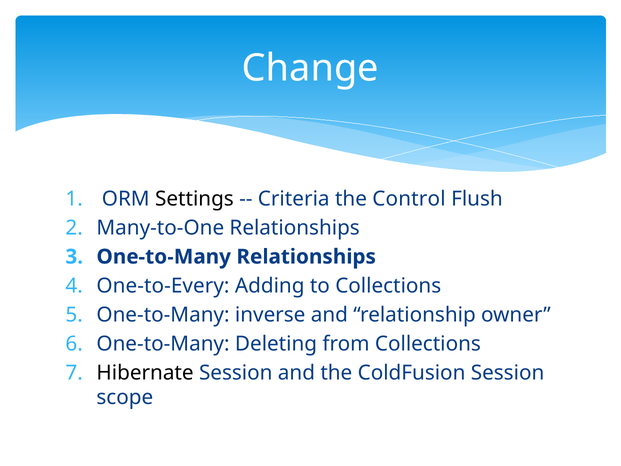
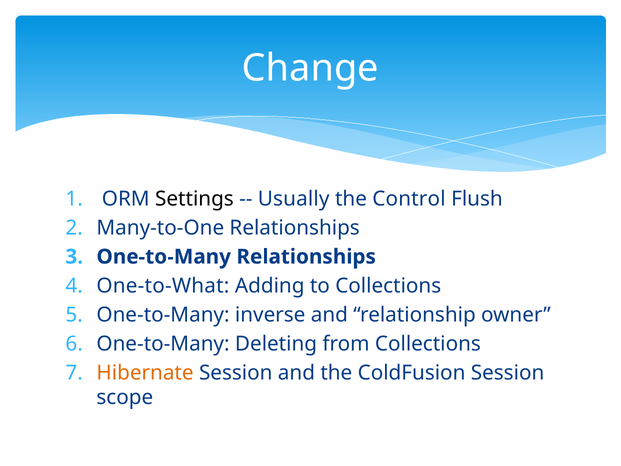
Criteria: Criteria -> Usually
One-to-Every: One-to-Every -> One-to-What
Hibernate colour: black -> orange
